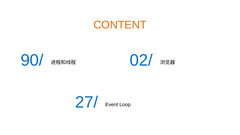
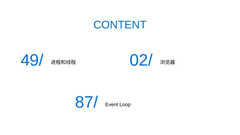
CONTENT colour: orange -> blue
90/: 90/ -> 49/
27/: 27/ -> 87/
